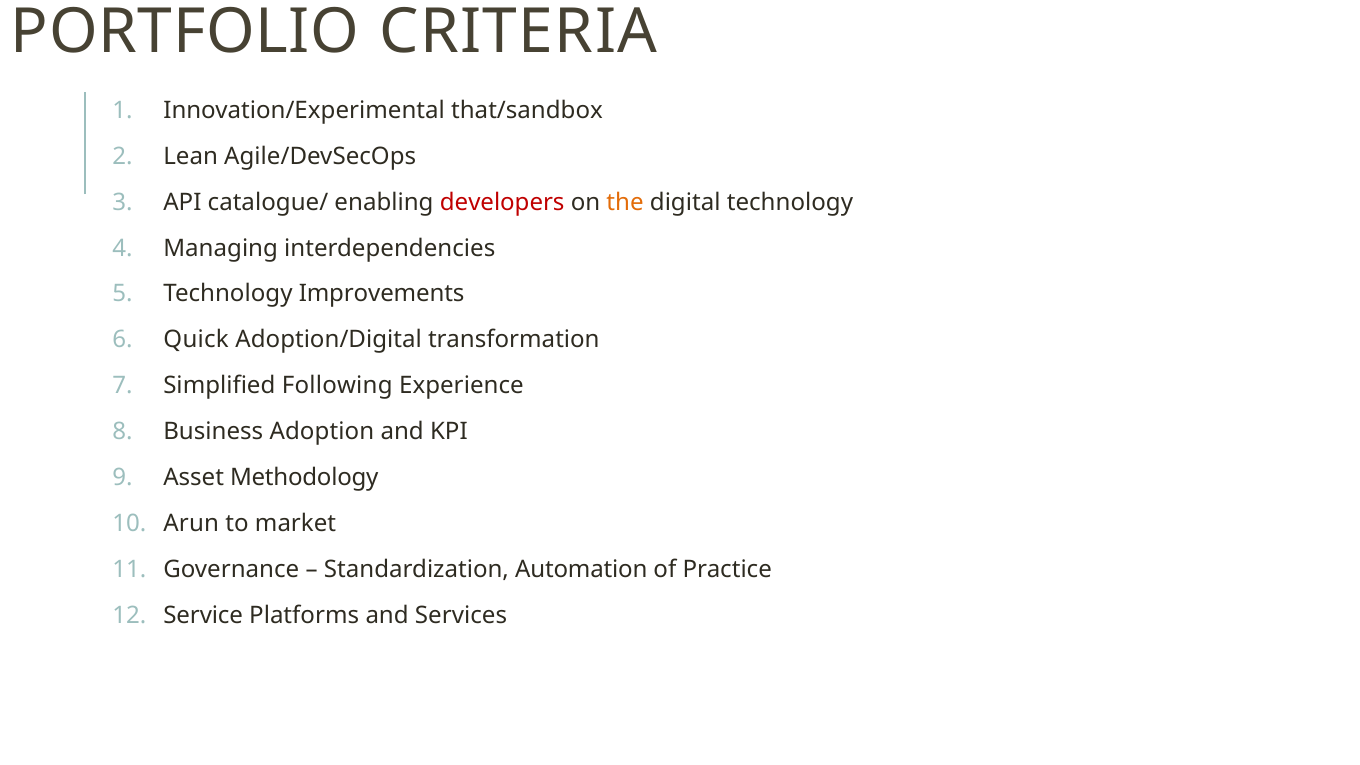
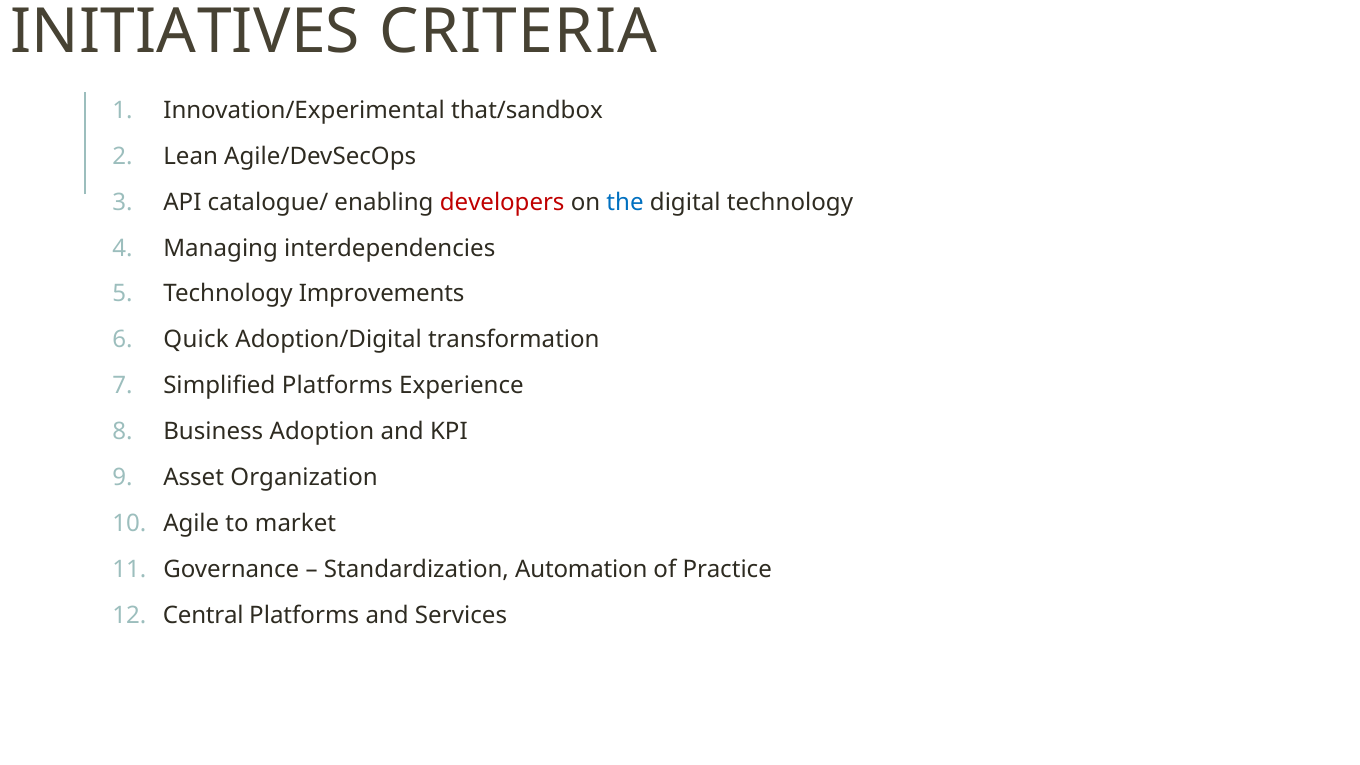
PORTFOLIO: PORTFOLIO -> INITIATIVES
the colour: orange -> blue
Simplified Following: Following -> Platforms
Methodology: Methodology -> Organization
Arun: Arun -> Agile
Service: Service -> Central
